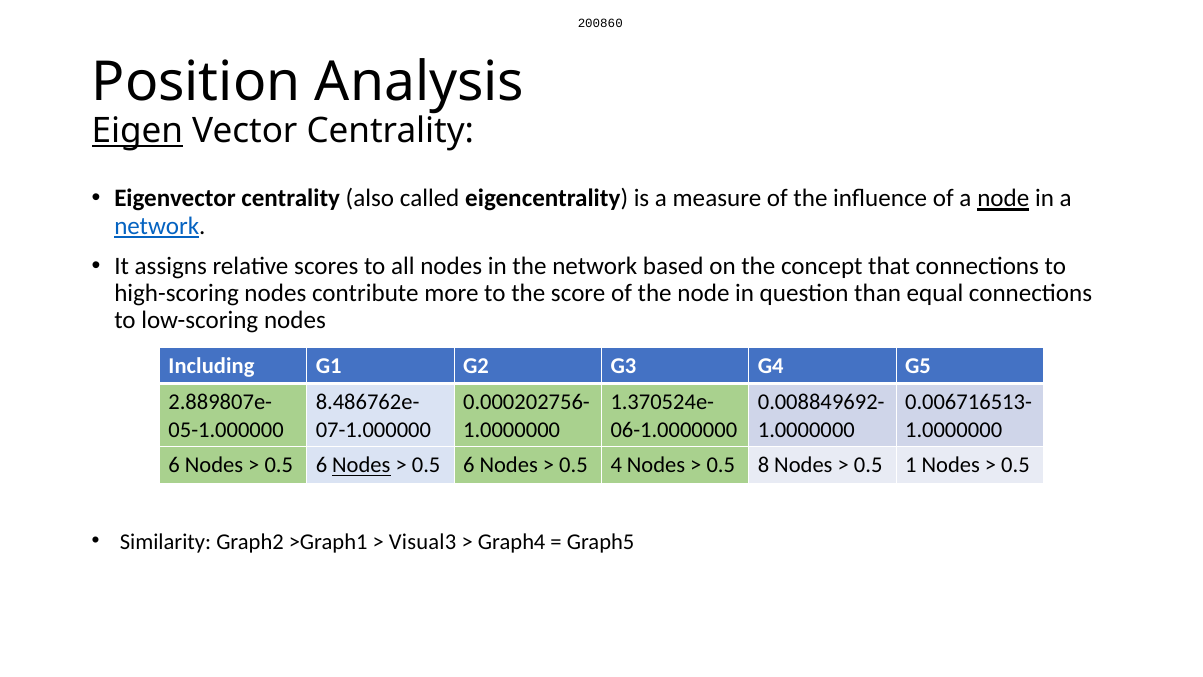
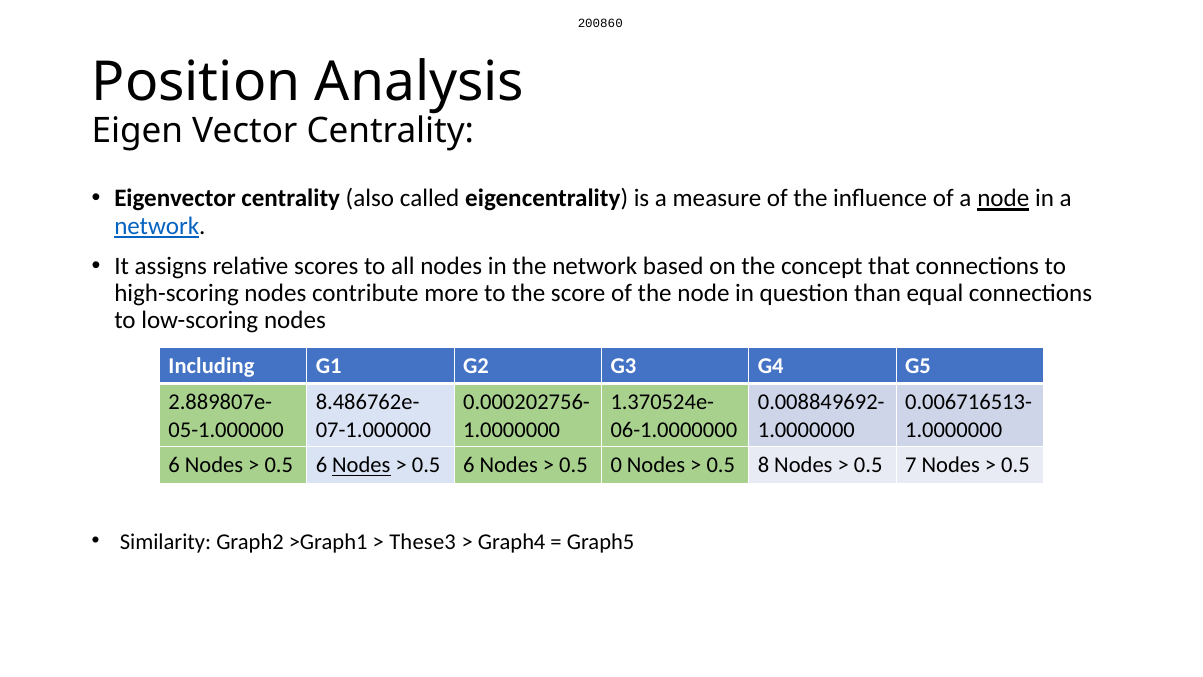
Eigen underline: present -> none
4: 4 -> 0
1: 1 -> 7
Visual3: Visual3 -> These3
